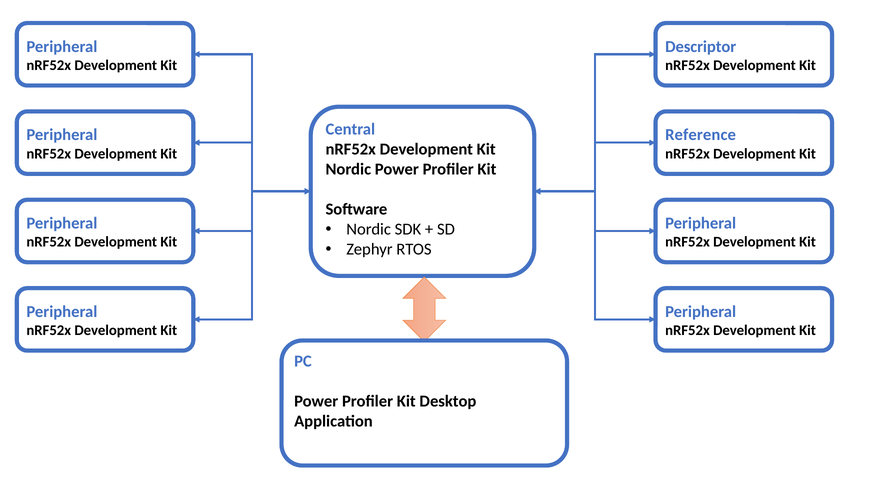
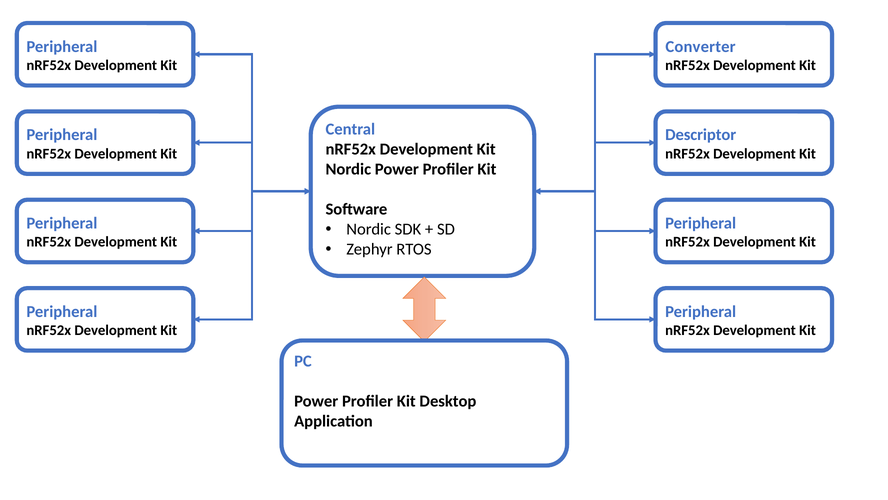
Descriptor: Descriptor -> Converter
Reference: Reference -> Descriptor
